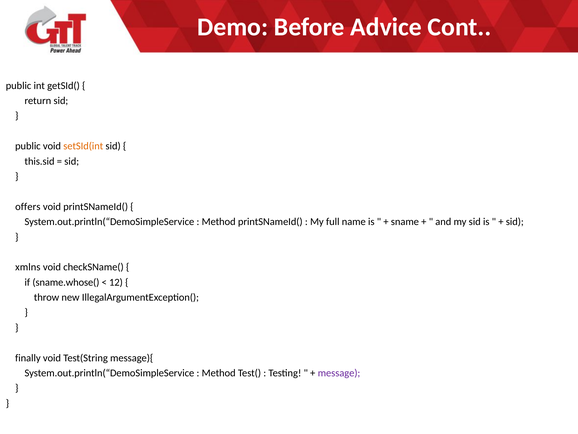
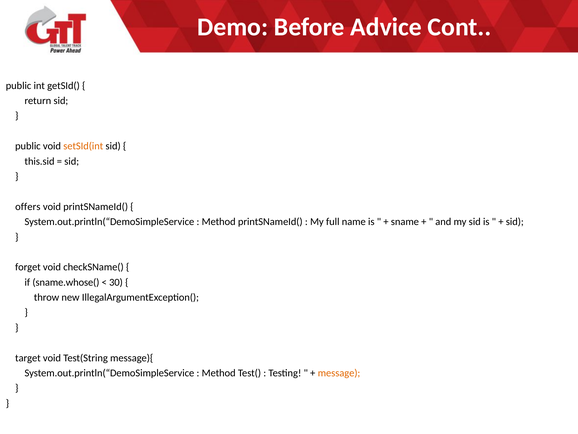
xmlns: xmlns -> forget
12: 12 -> 30
finally: finally -> target
message colour: purple -> orange
